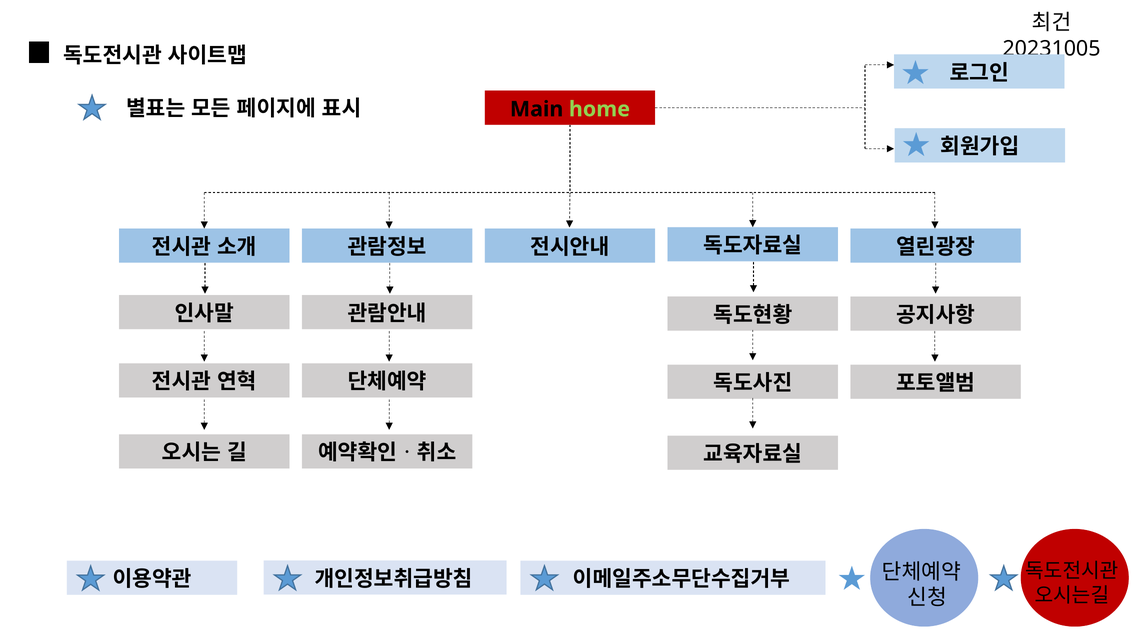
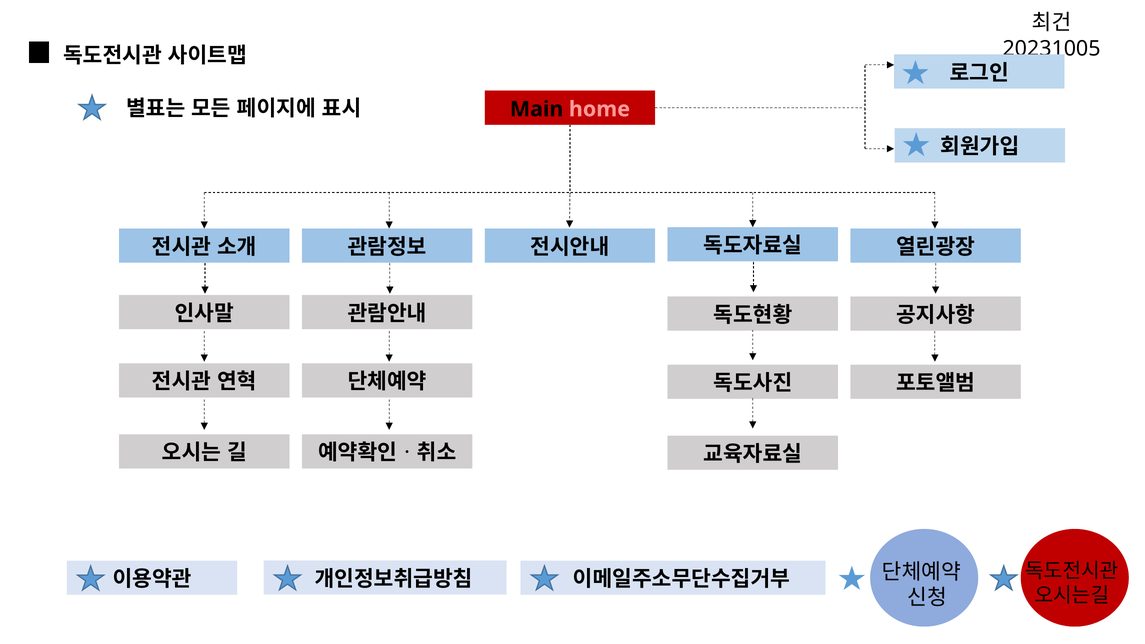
home colour: light green -> pink
